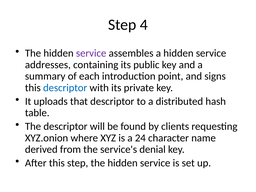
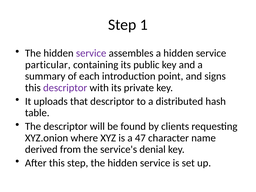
4: 4 -> 1
addresses: addresses -> particular
descriptor at (65, 88) colour: blue -> purple
24: 24 -> 47
